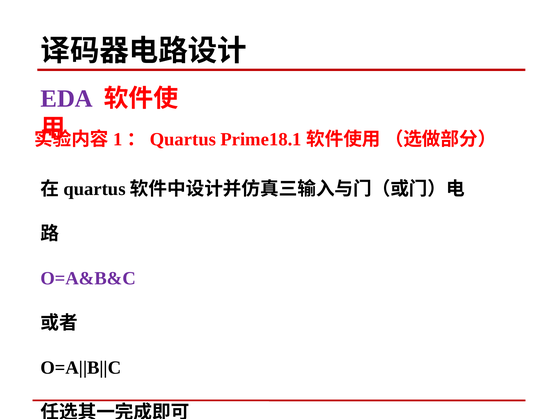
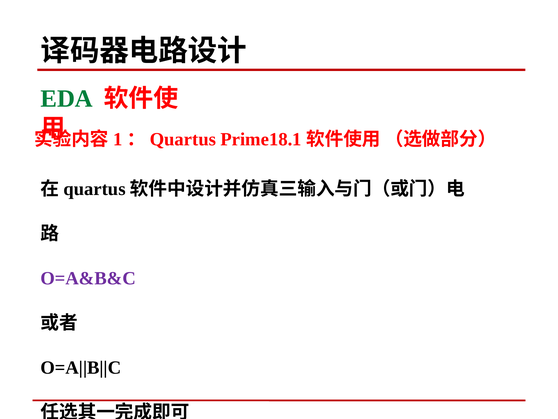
EDA colour: purple -> green
